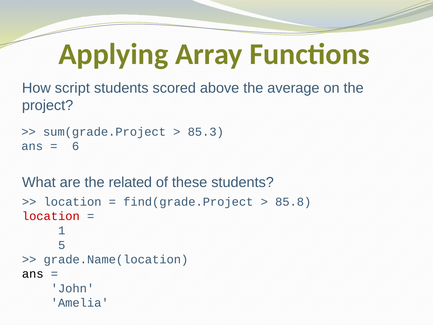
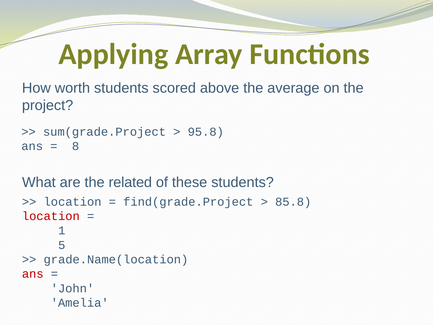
script: script -> worth
85.3: 85.3 -> 95.8
6: 6 -> 8
ans at (33, 274) colour: black -> red
